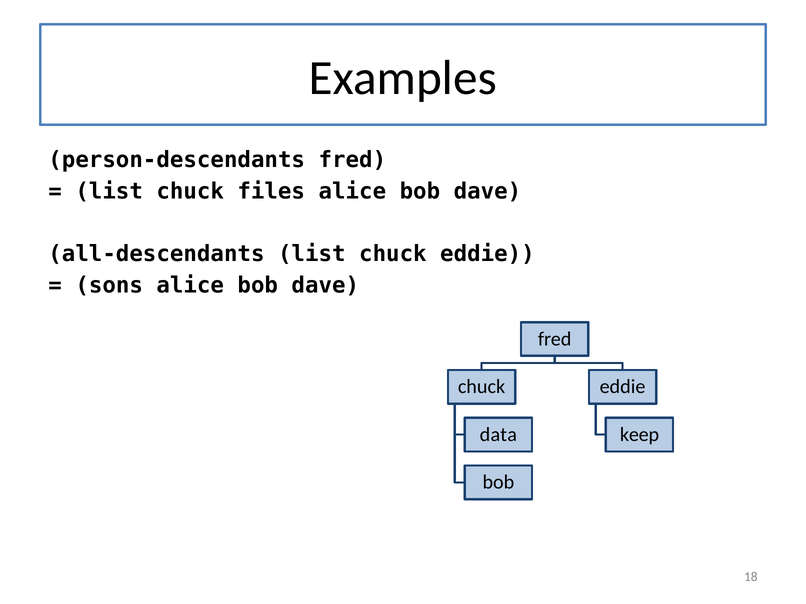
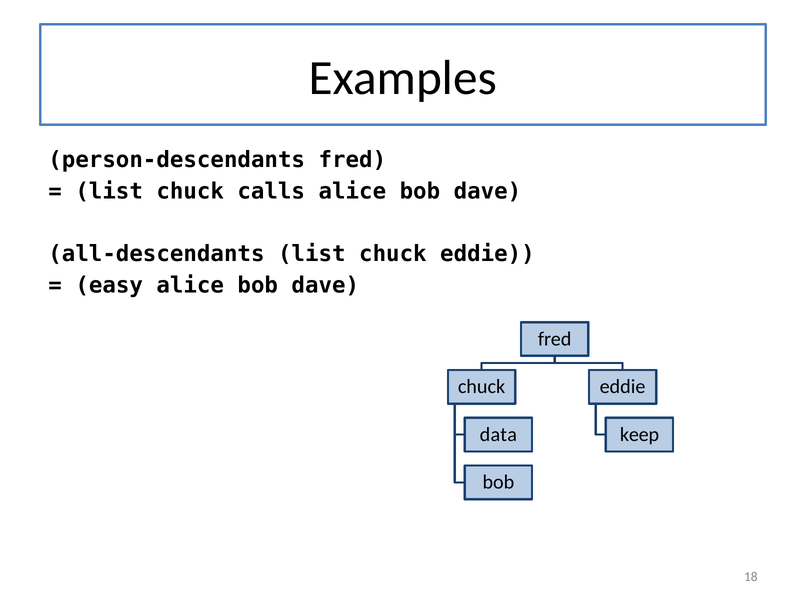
files: files -> calls
sons: sons -> easy
